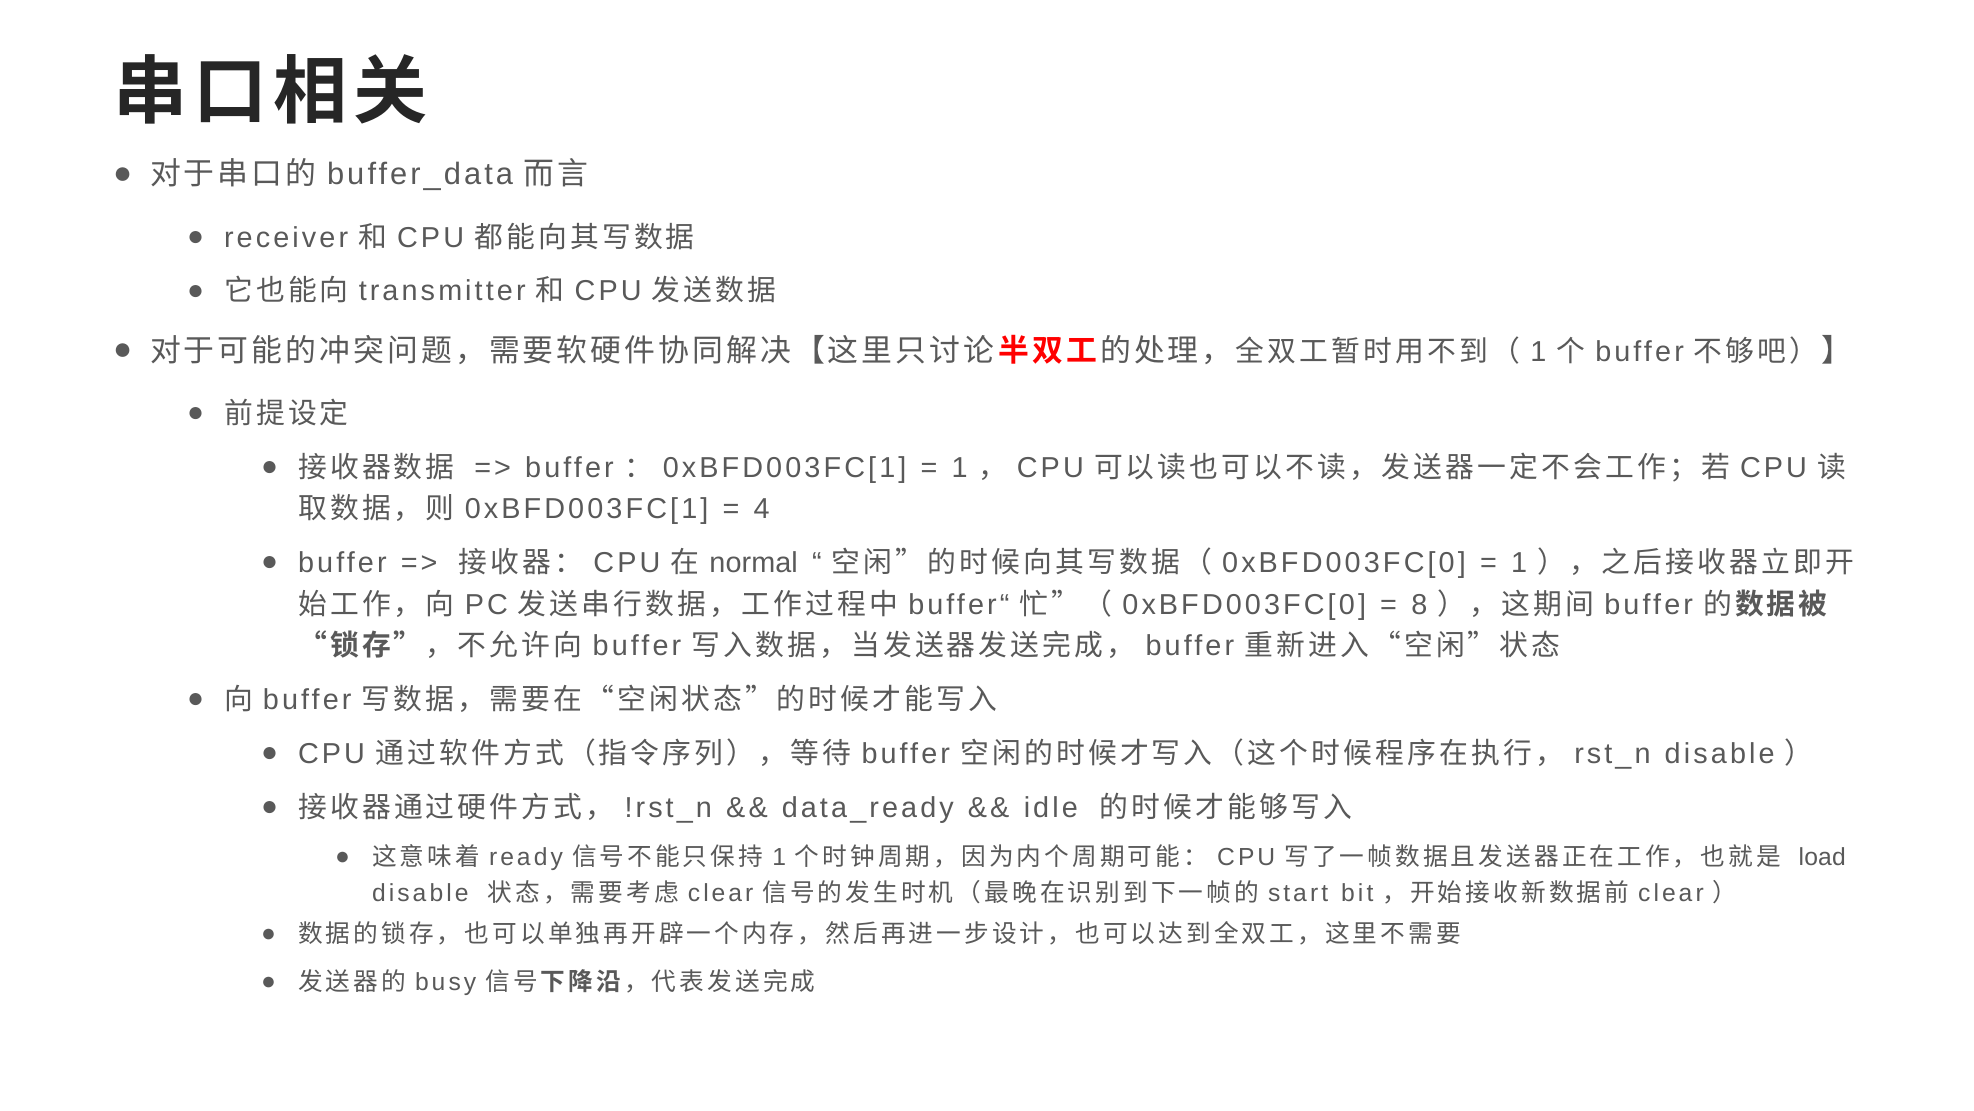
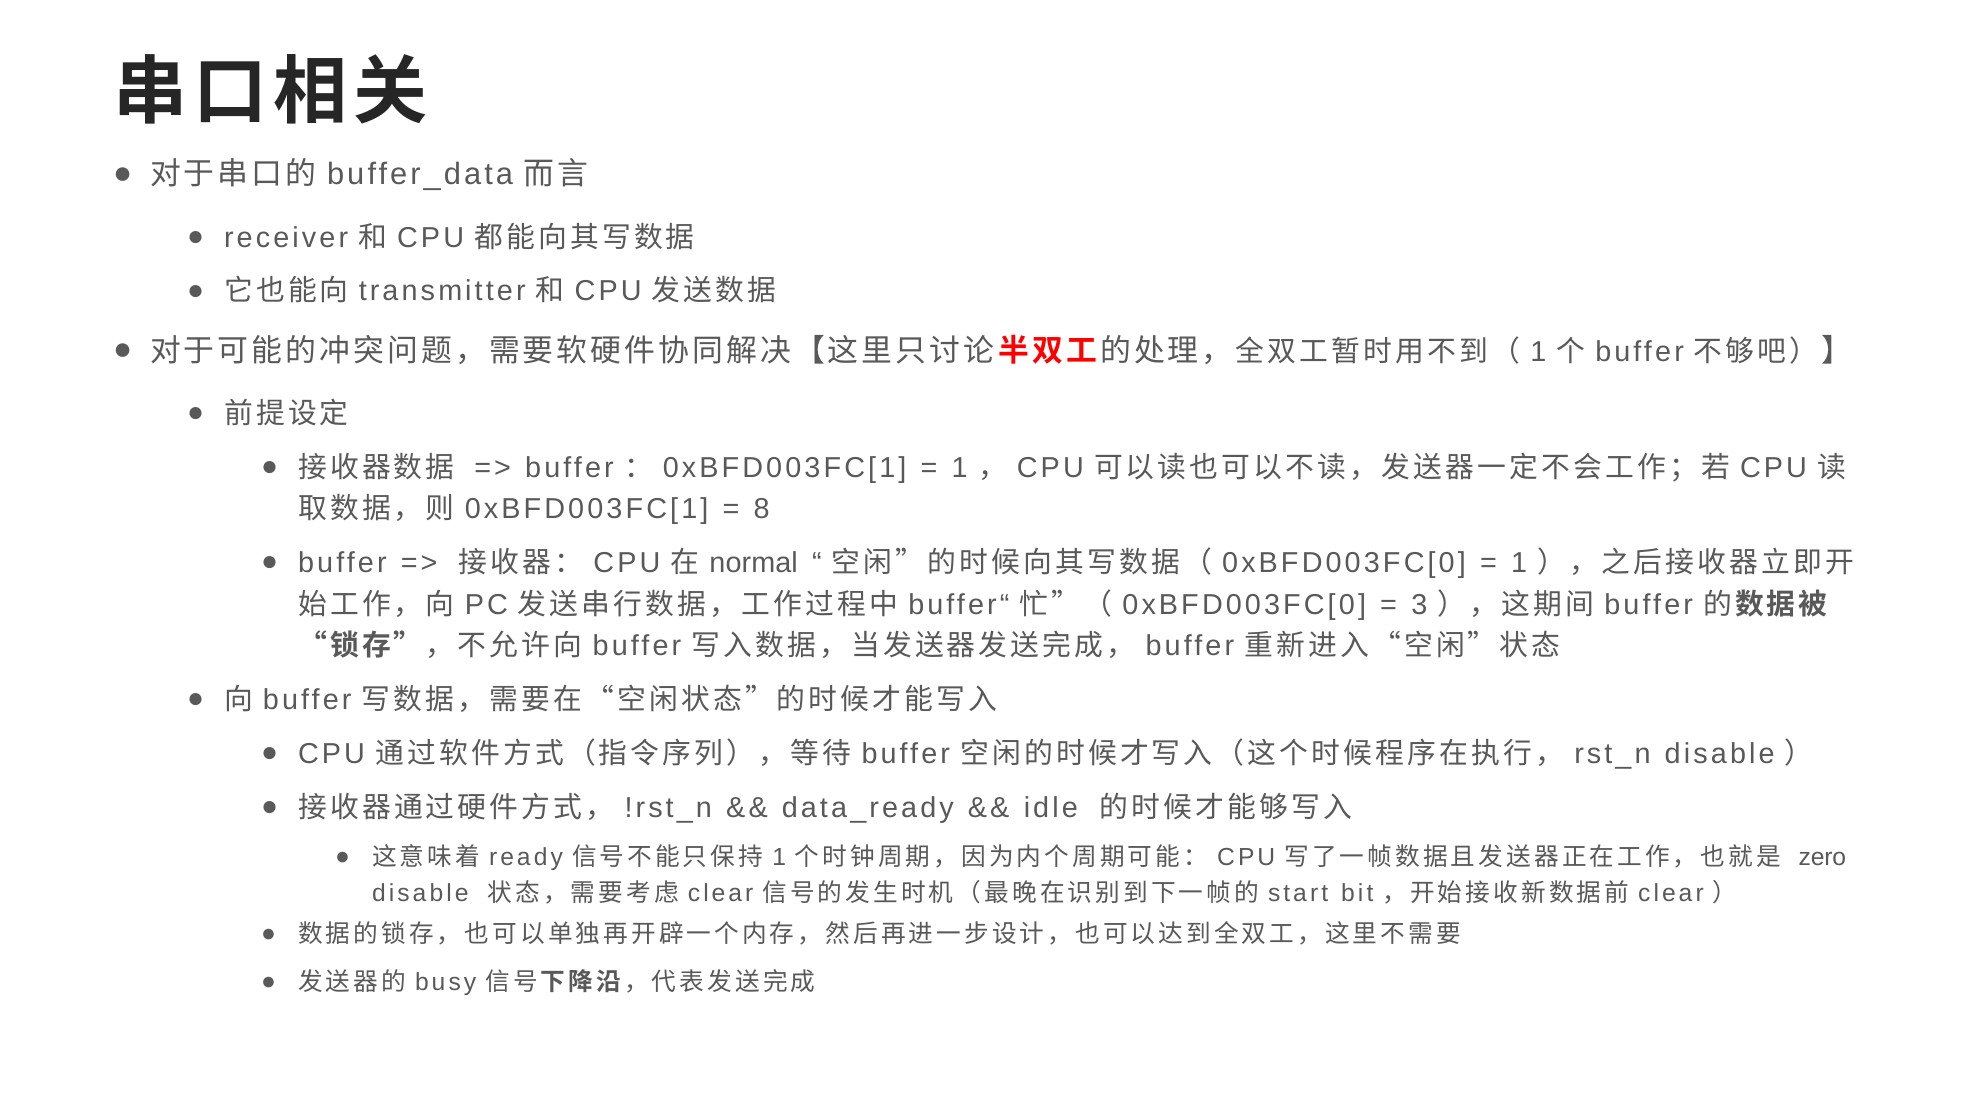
4: 4 -> 8
8: 8 -> 3
load: load -> zero
